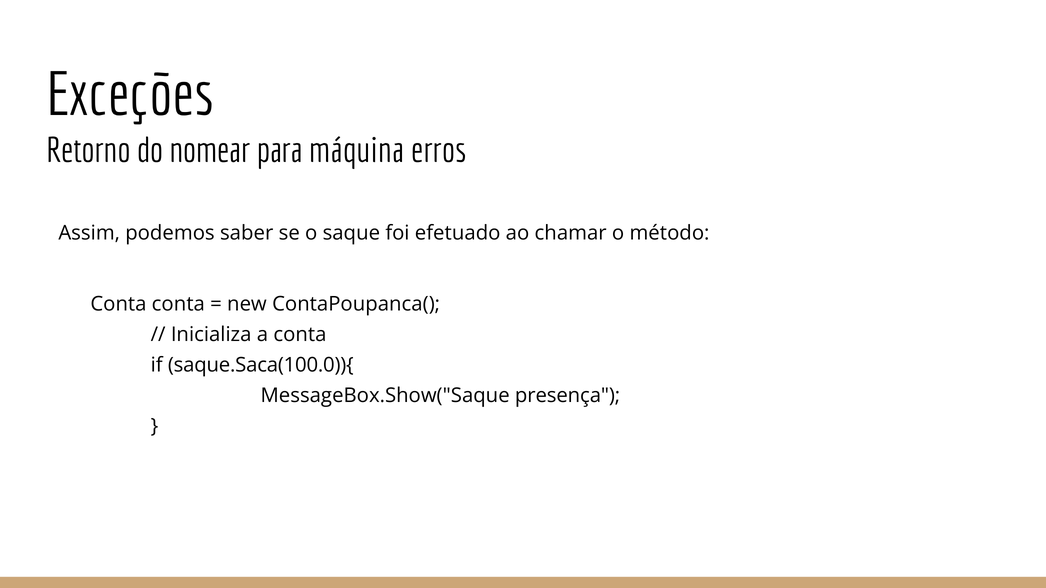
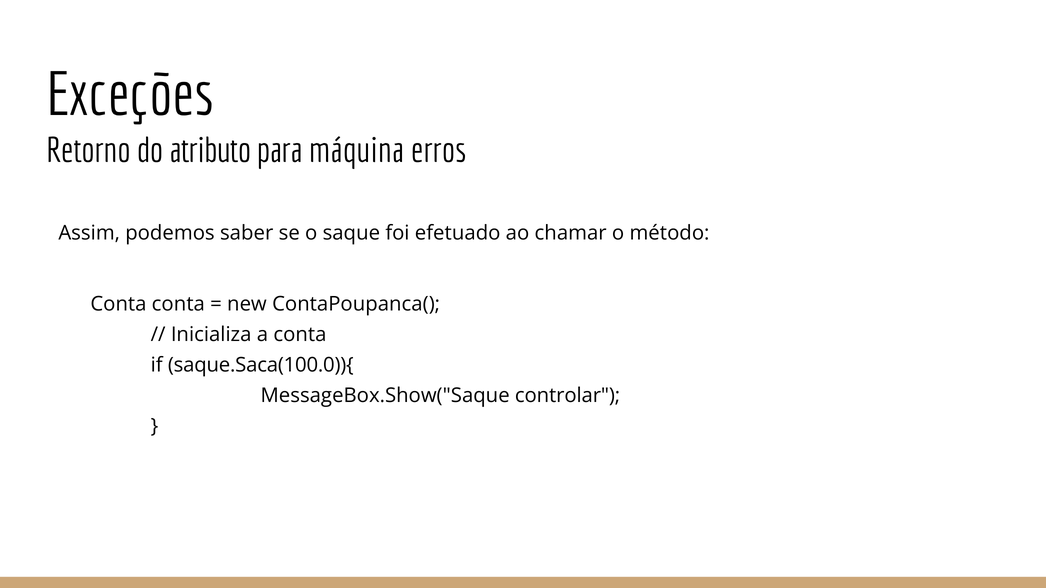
nomear: nomear -> atributo
presença: presença -> controlar
